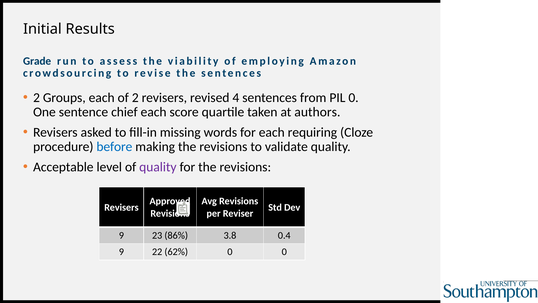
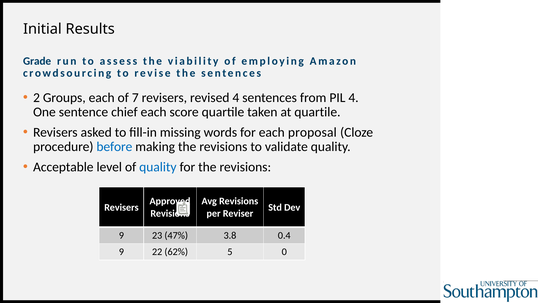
of 2: 2 -> 7
PIL 0: 0 -> 4
at authors: authors -> quartile
requiring: requiring -> proposal
quality at (158, 167) colour: purple -> blue
86%: 86% -> 47%
62% 0: 0 -> 5
